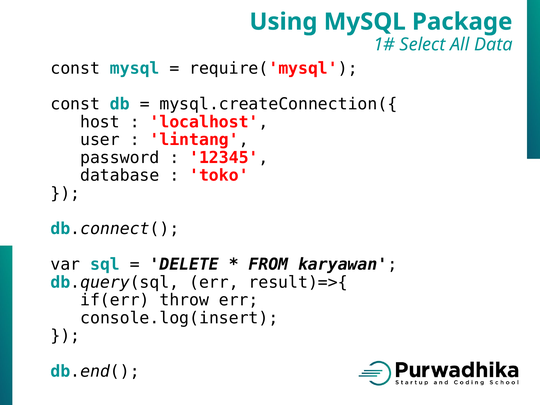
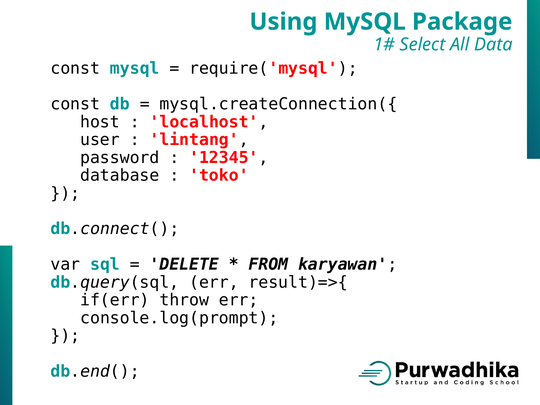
console.log(insert: console.log(insert -> console.log(prompt
